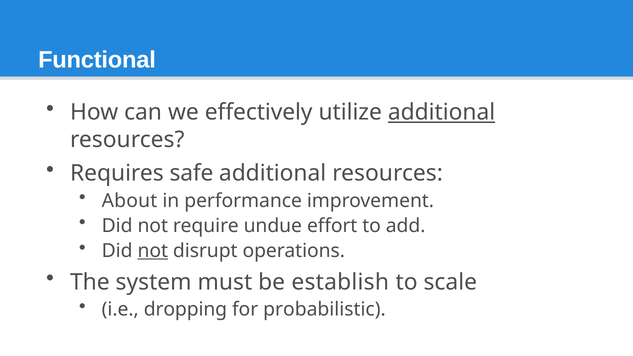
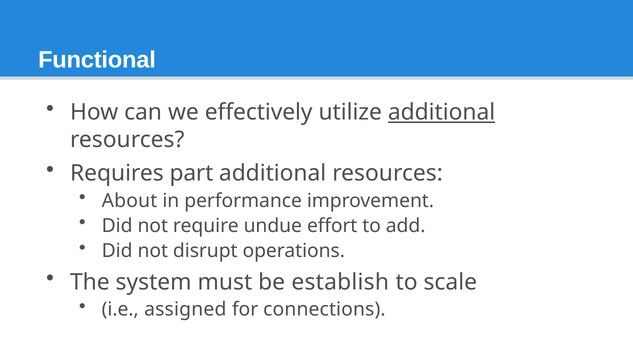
safe: safe -> part
not at (153, 251) underline: present -> none
dropping: dropping -> assigned
probabilistic: probabilistic -> connections
